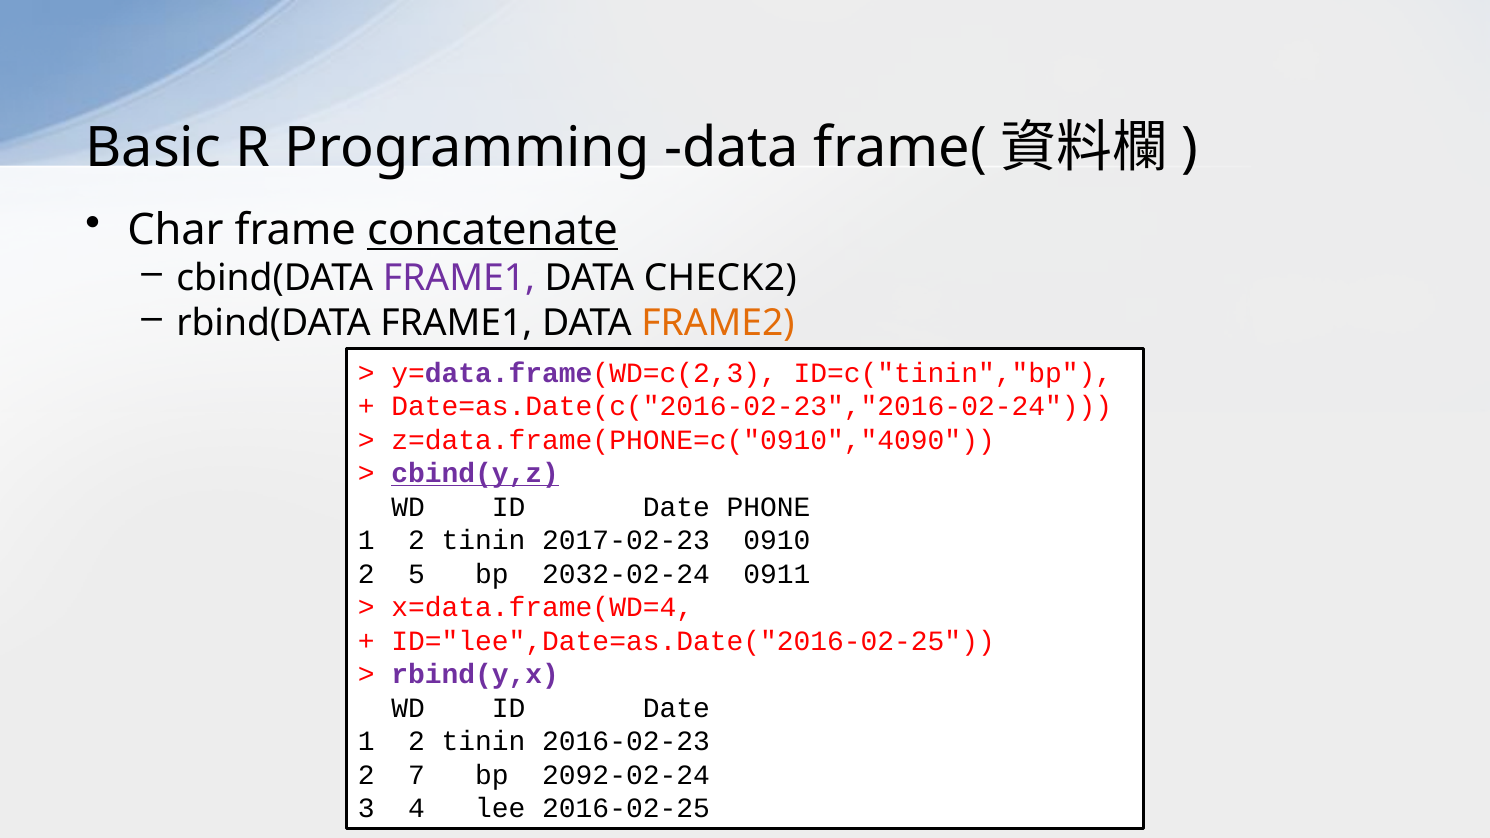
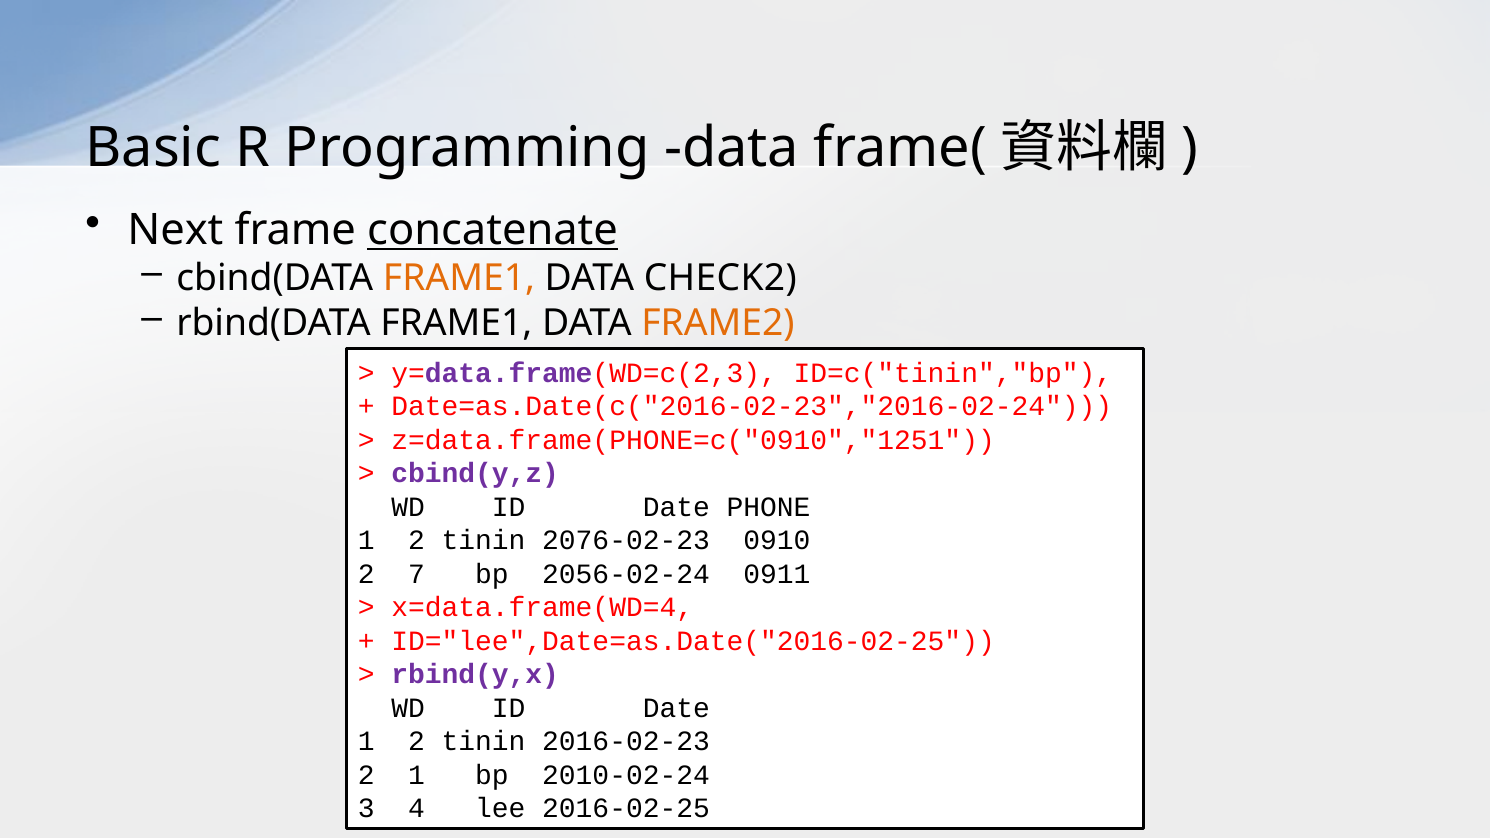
Char: Char -> Next
FRAME1 at (459, 278) colour: purple -> orange
z=data.frame(PHONE=c("0910","4090: z=data.frame(PHONE=c("0910","4090 -> z=data.frame(PHONE=c("0910","1251
cbind(y,z underline: present -> none
2017-02-23: 2017-02-23 -> 2076-02-23
5: 5 -> 7
2032-02-24: 2032-02-24 -> 2056-02-24
2 7: 7 -> 1
2092-02-24: 2092-02-24 -> 2010-02-24
